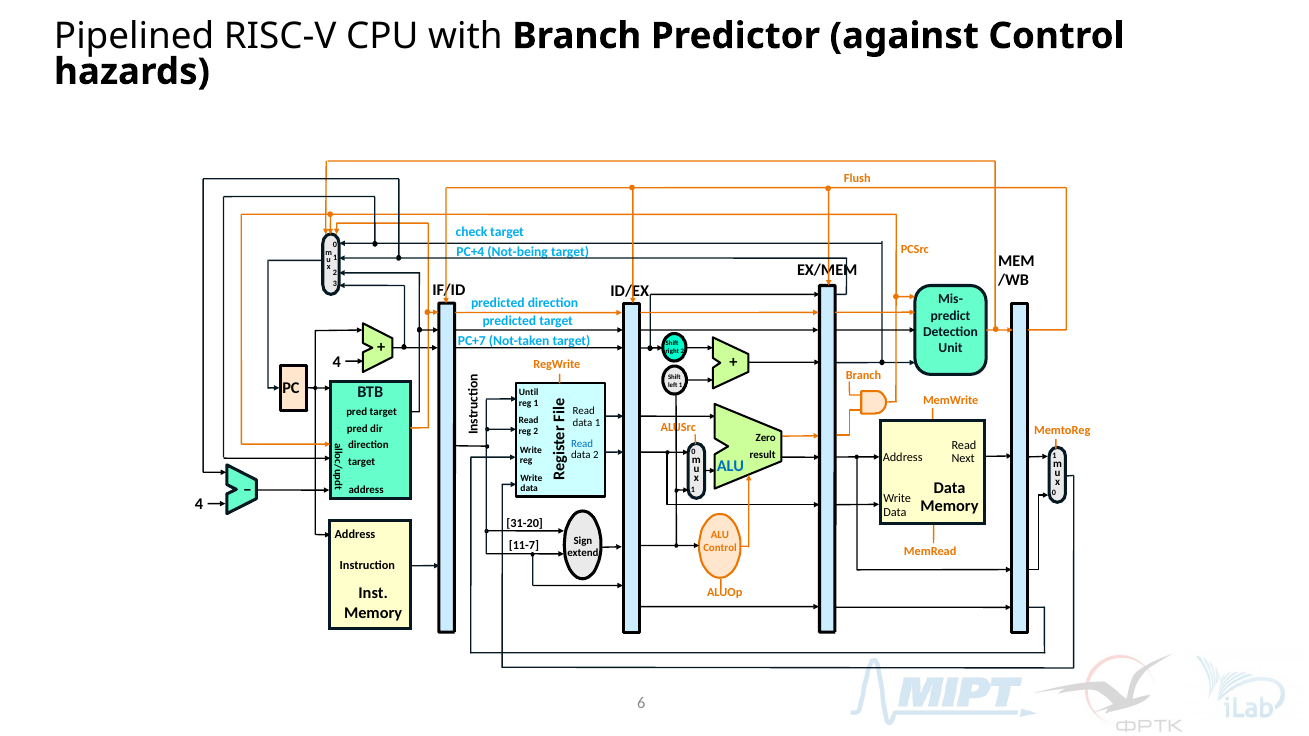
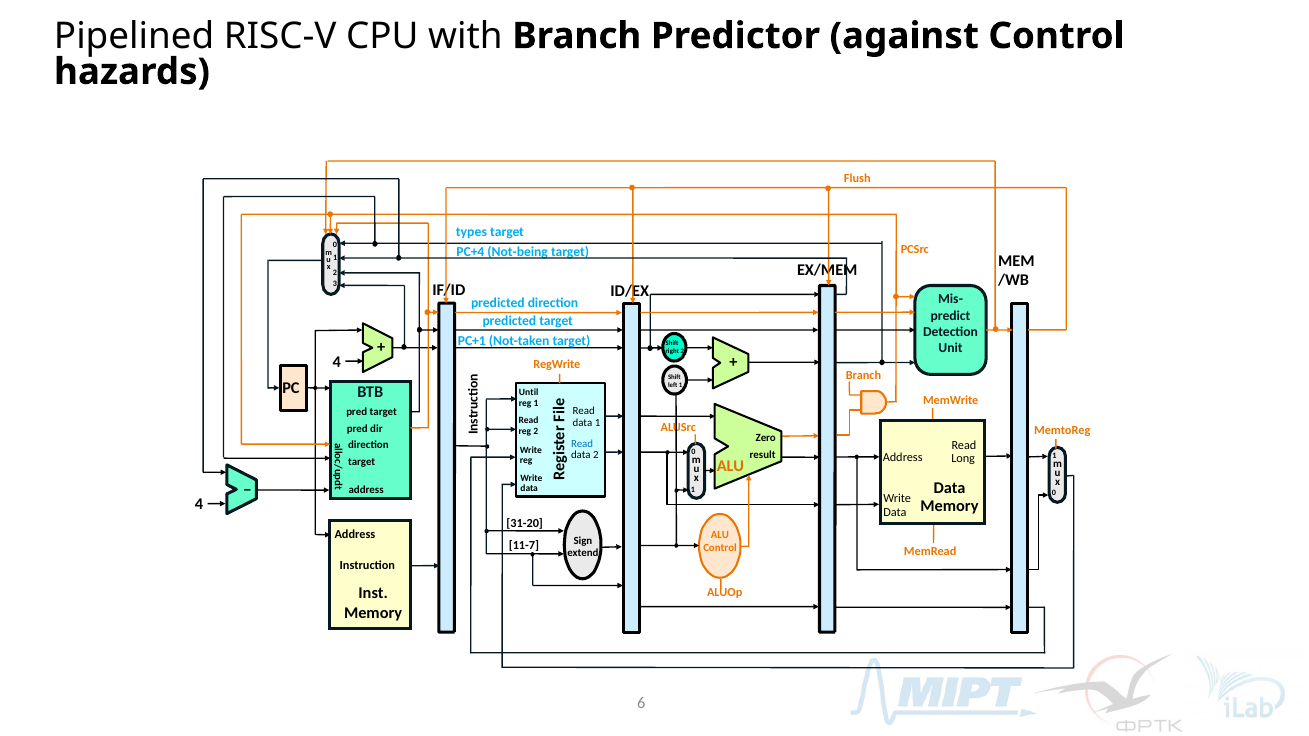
check: check -> types
PC+7: PC+7 -> PC+1
Next: Next -> Long
ALU at (731, 466) colour: blue -> orange
